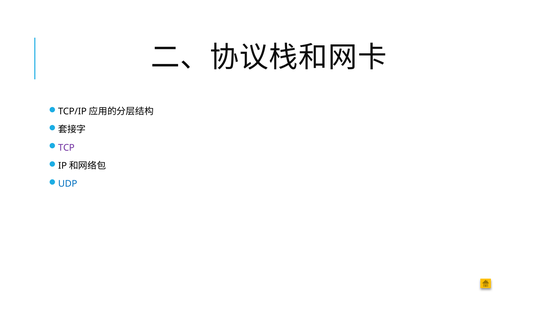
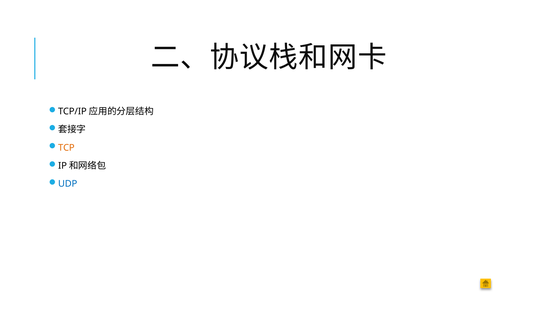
TCP colour: purple -> orange
